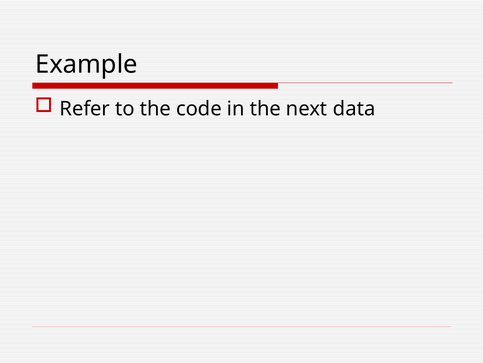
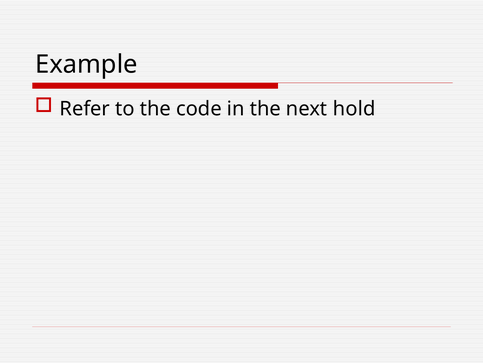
data: data -> hold
